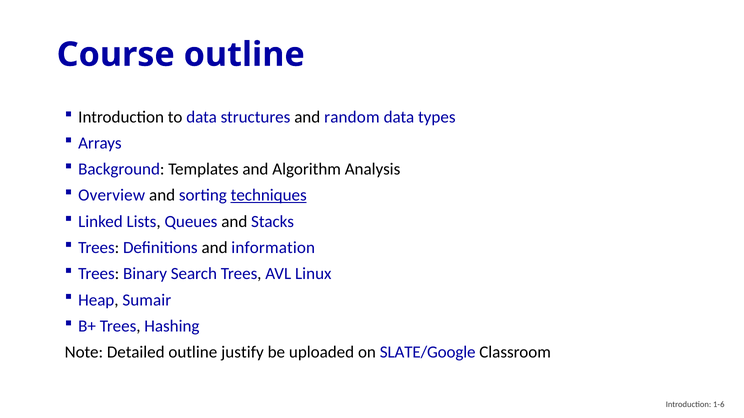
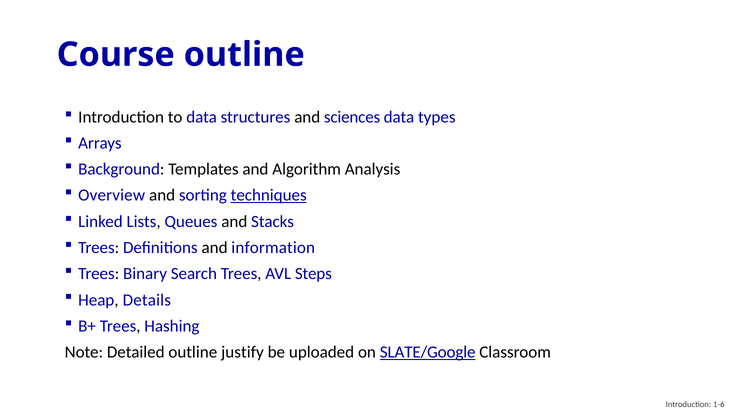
random: random -> sciences
Linux: Linux -> Steps
Sumair: Sumair -> Details
SLATE/Google underline: none -> present
